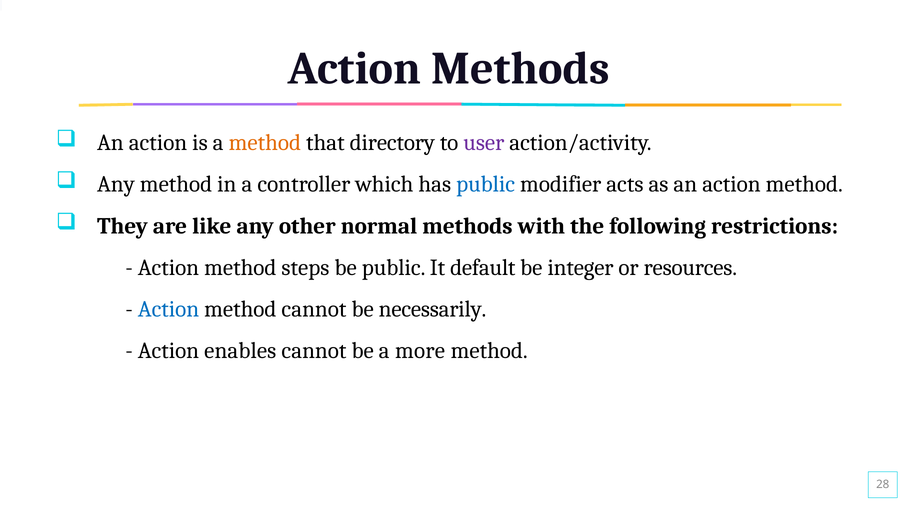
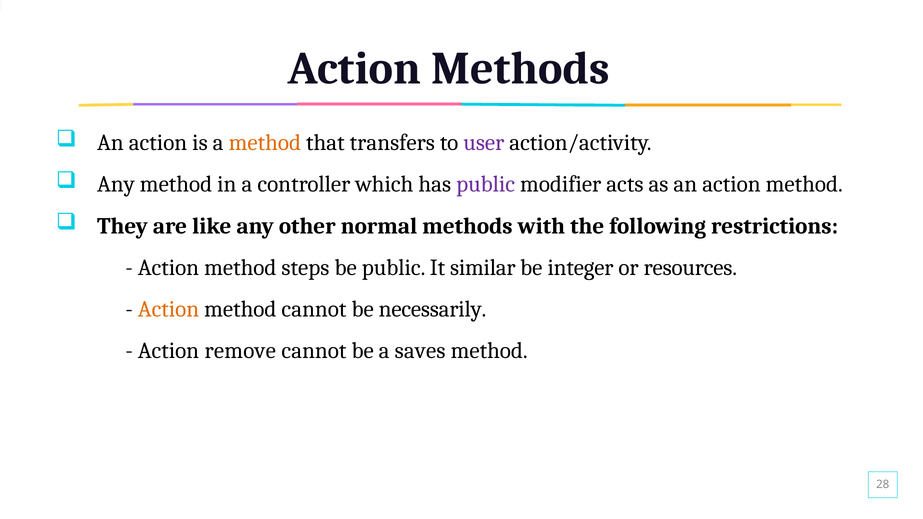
directory: directory -> transfers
public at (486, 184) colour: blue -> purple
default: default -> similar
Action at (168, 309) colour: blue -> orange
enables: enables -> remove
more: more -> saves
